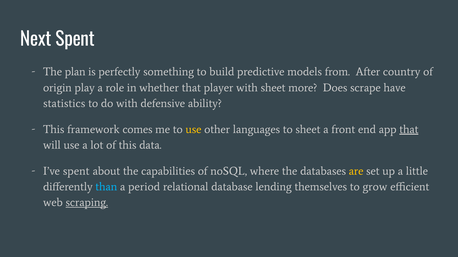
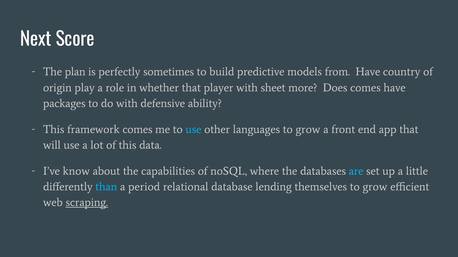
Next Spent: Spent -> Score
something: something -> sometimes
from After: After -> Have
Does scrape: scrape -> comes
statistics: statistics -> packages
use at (194, 130) colour: yellow -> light blue
languages to sheet: sheet -> grow
that at (409, 130) underline: present -> none
I’ve spent: spent -> know
are colour: yellow -> light blue
